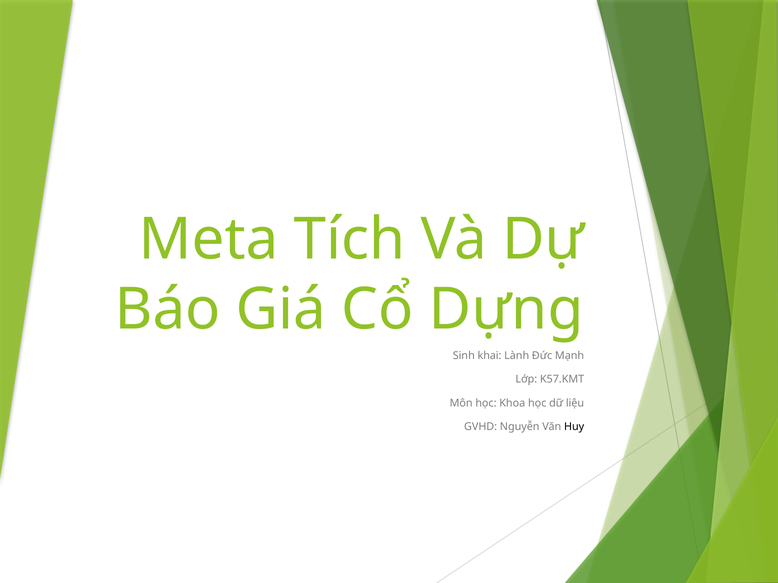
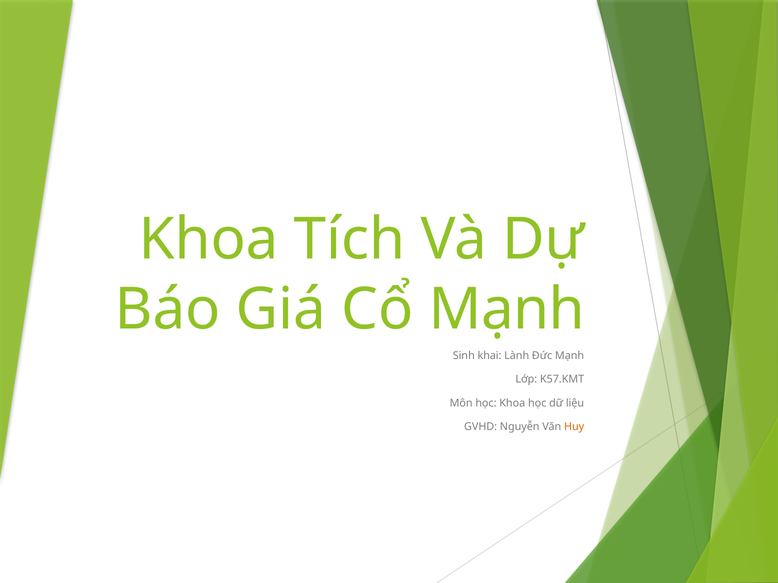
Meta at (208, 240): Meta -> Khoa
Cổ Dựng: Dựng -> Mạnh
Huy colour: black -> orange
